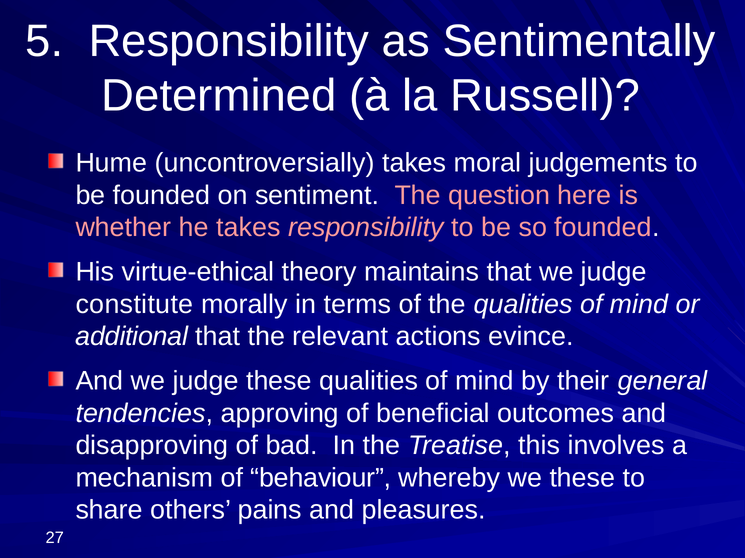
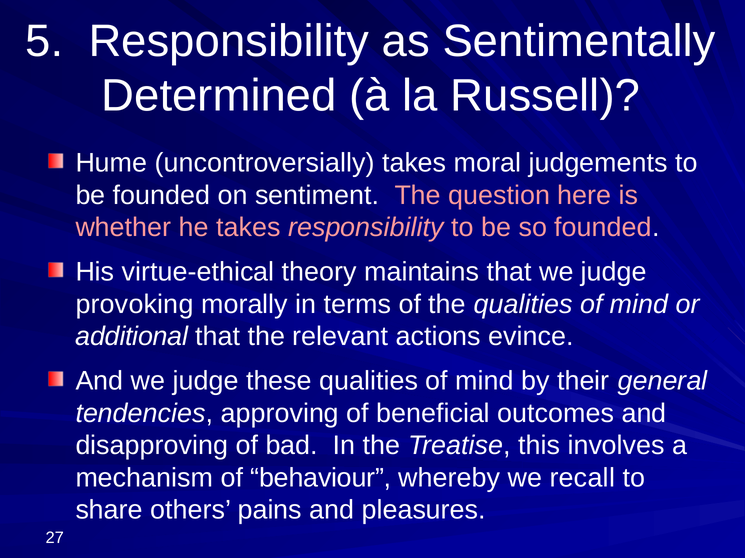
constitute: constitute -> provoking
we these: these -> recall
